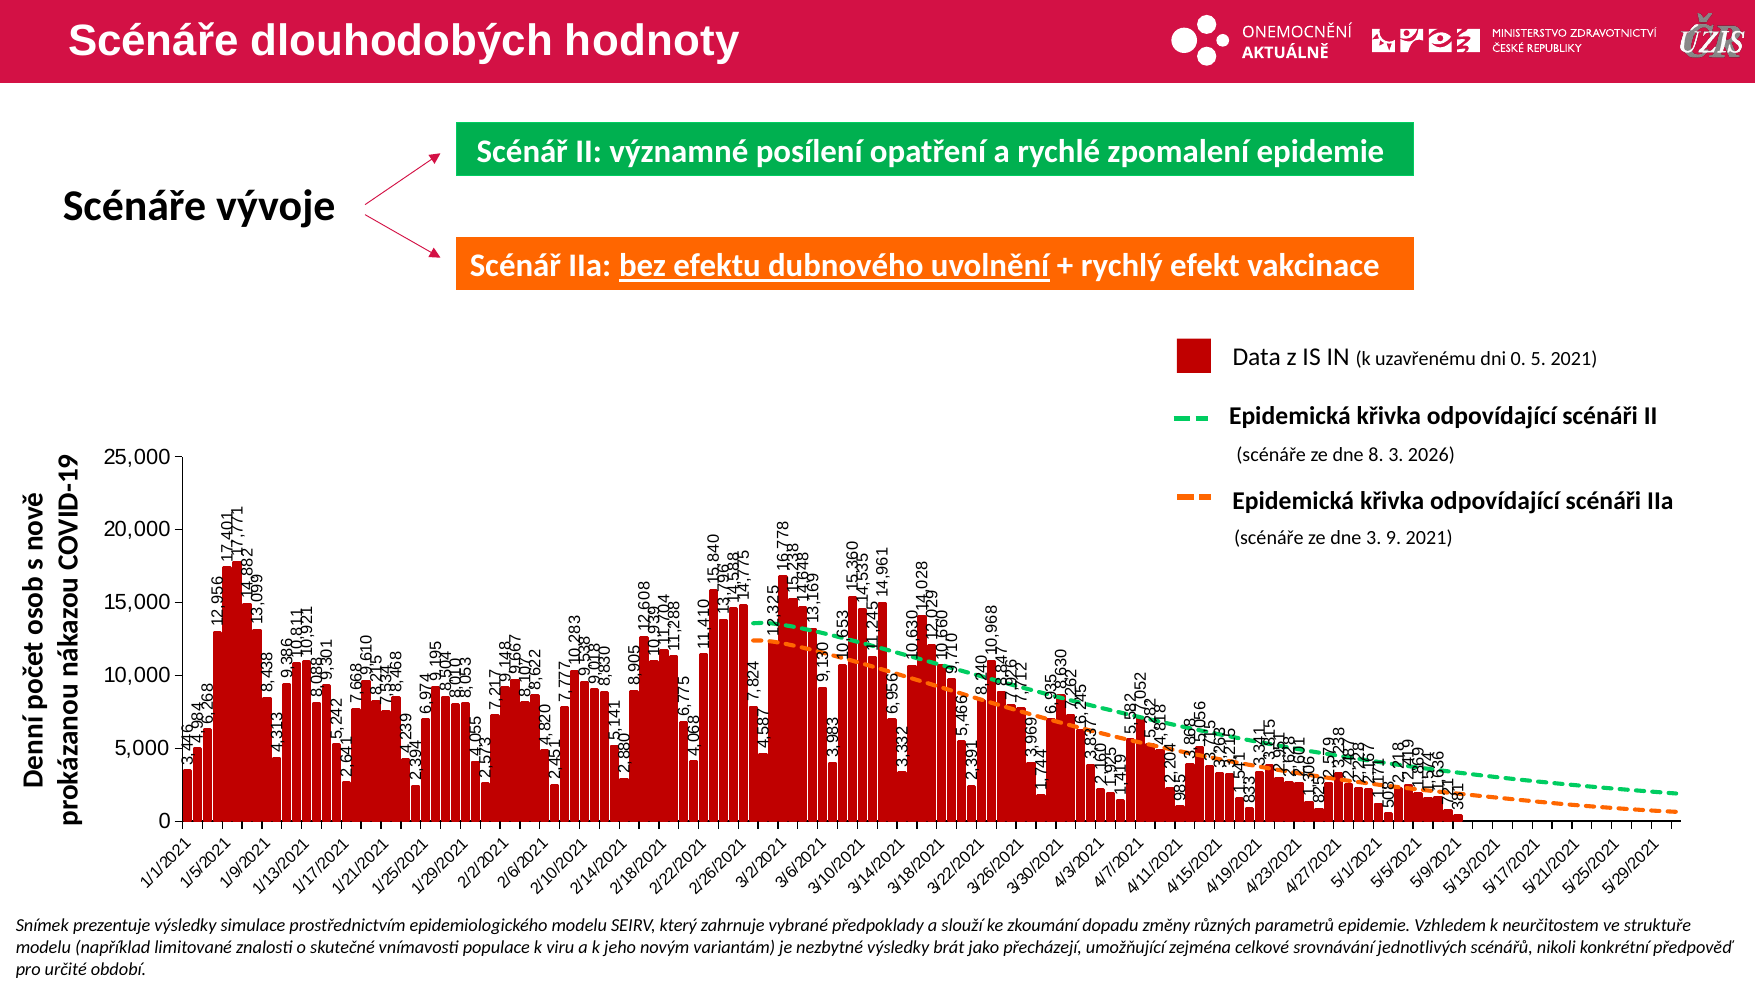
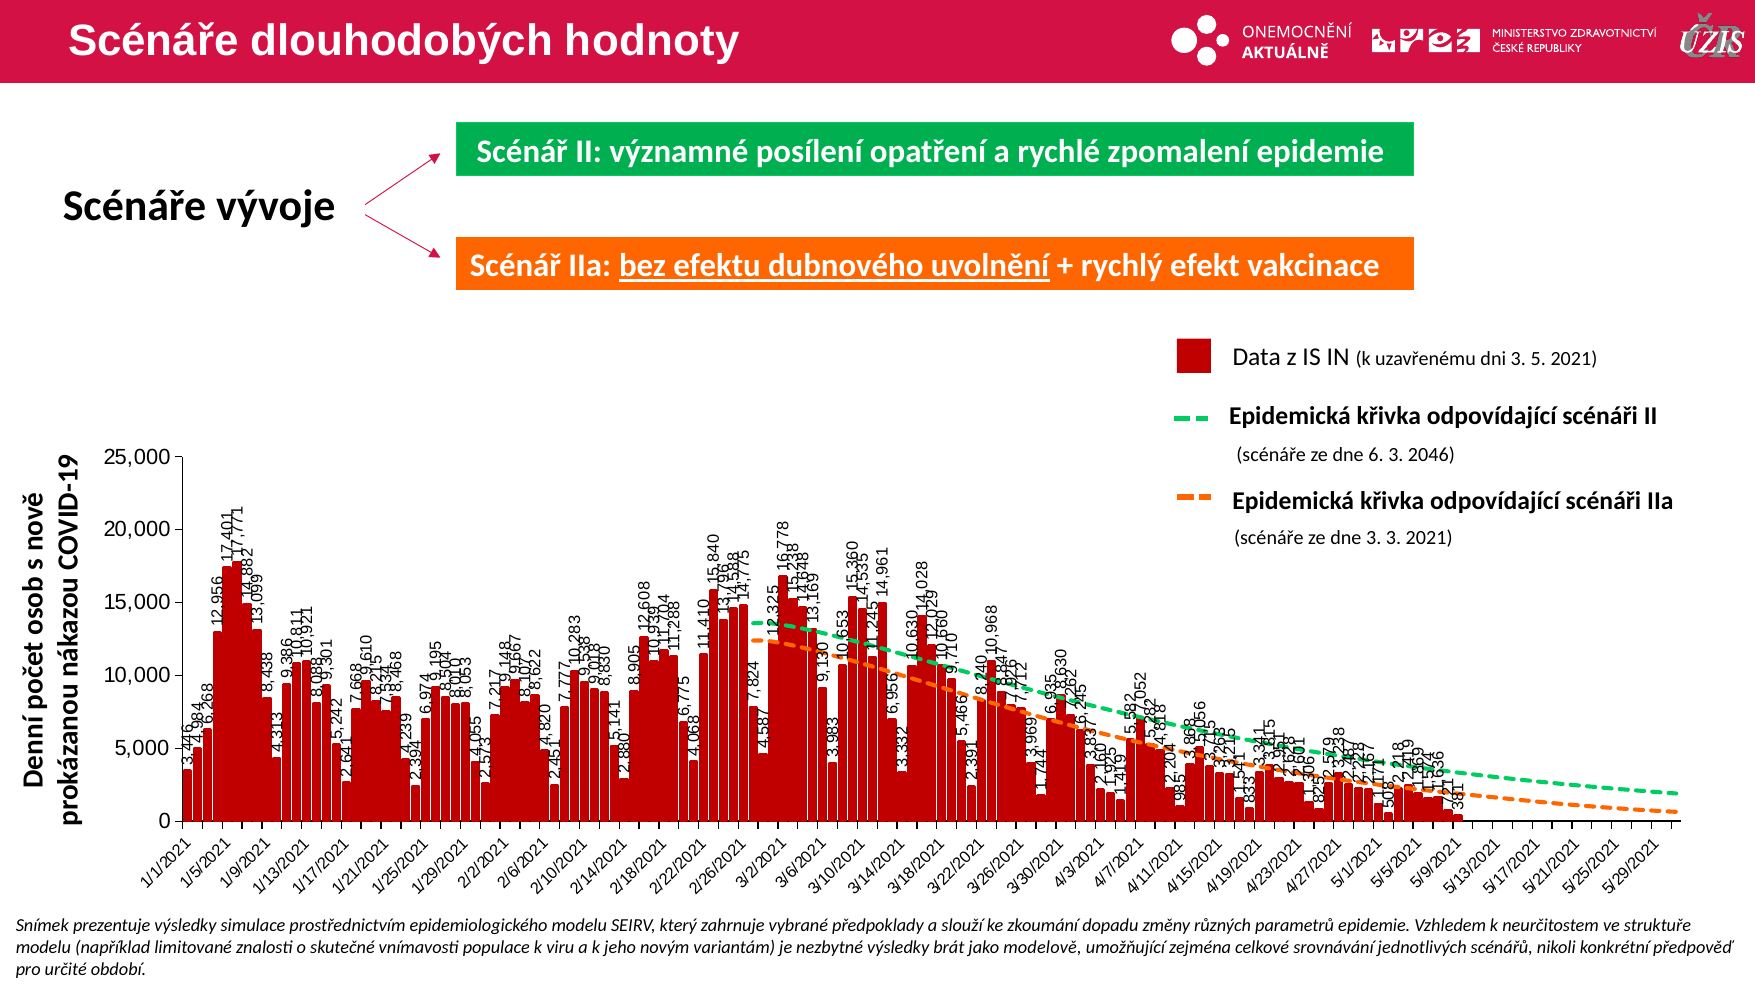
dni 0: 0 -> 3
dne 8: 8 -> 6
2026: 2026 -> 2046
dne 3 9: 9 -> 3
přecházejí: přecházejí -> modelově
